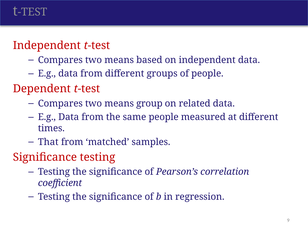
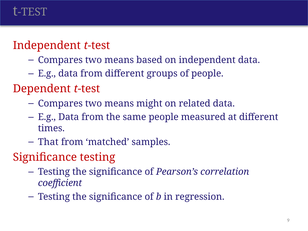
group: group -> might
